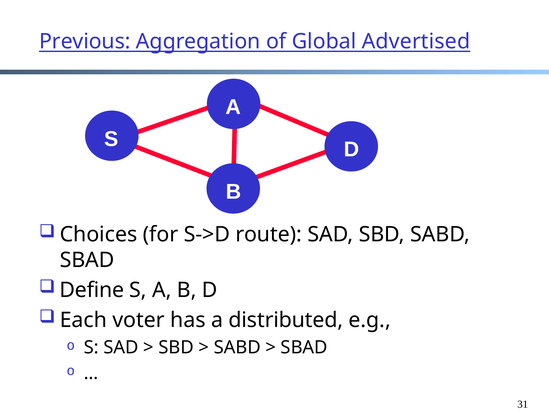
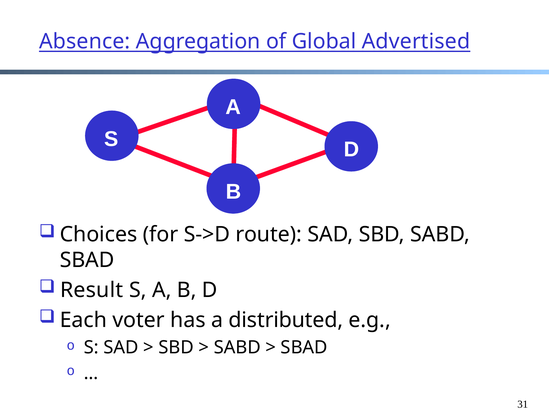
Previous: Previous -> Absence
Define: Define -> Result
